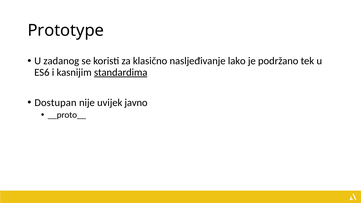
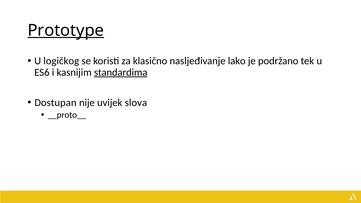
Prototype underline: none -> present
zadanog: zadanog -> logičkog
javno: javno -> slova
